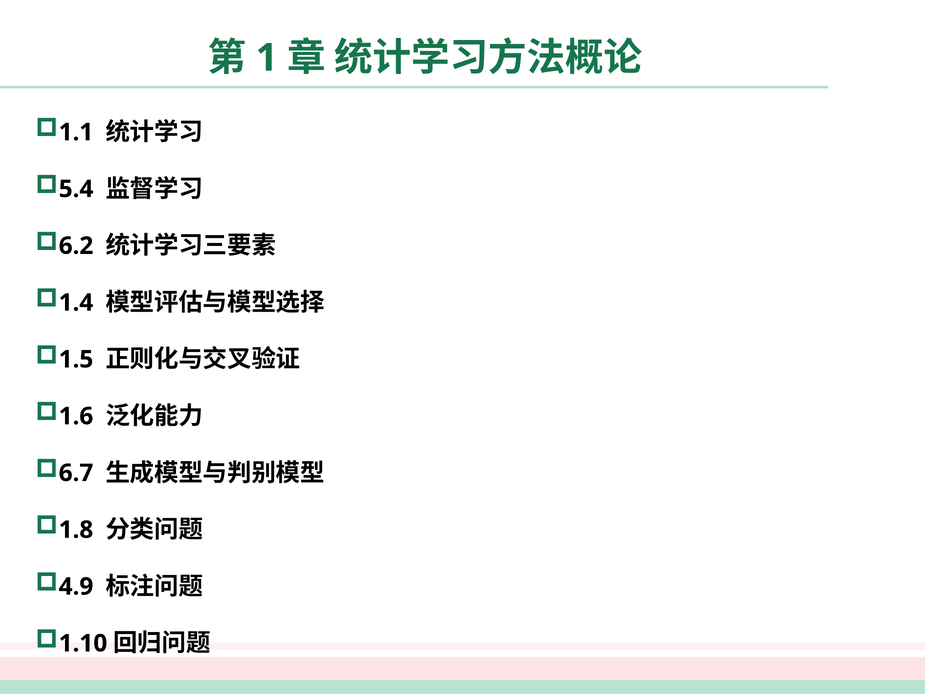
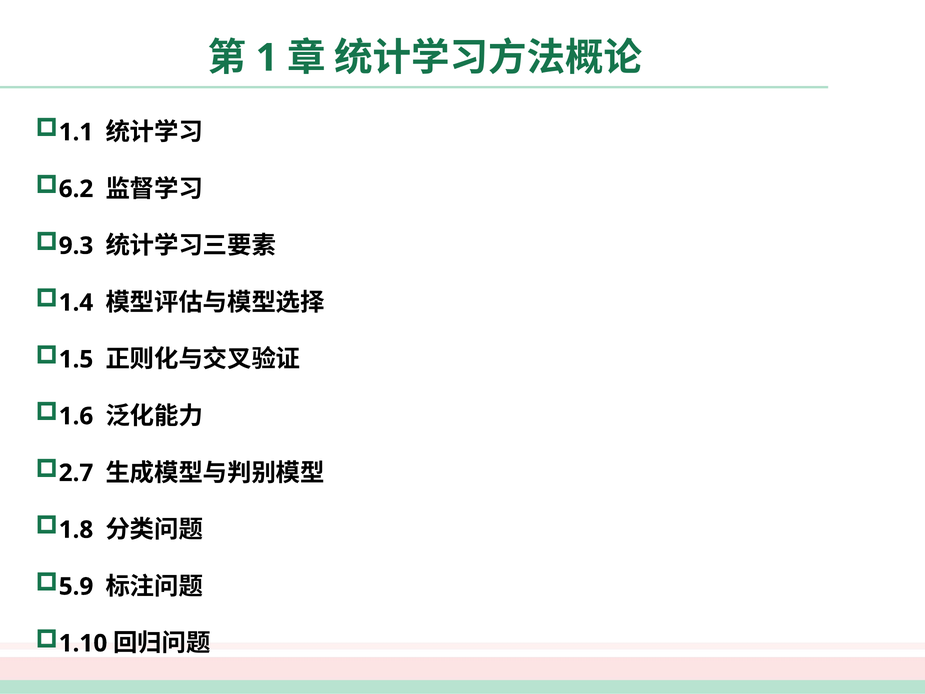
5.4: 5.4 -> 6.2
6.2: 6.2 -> 9.3
6.7: 6.7 -> 2.7
4.9: 4.9 -> 5.9
